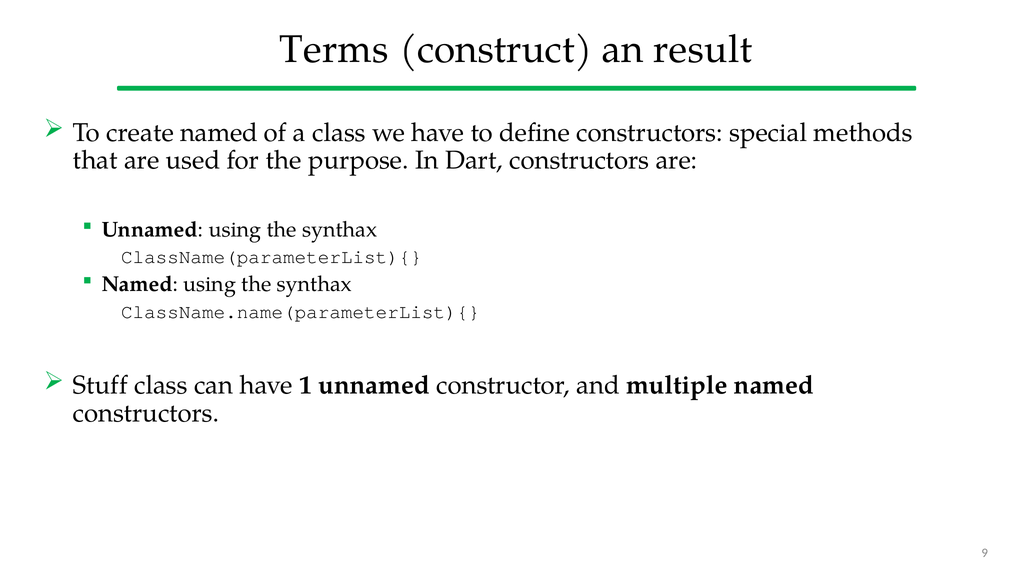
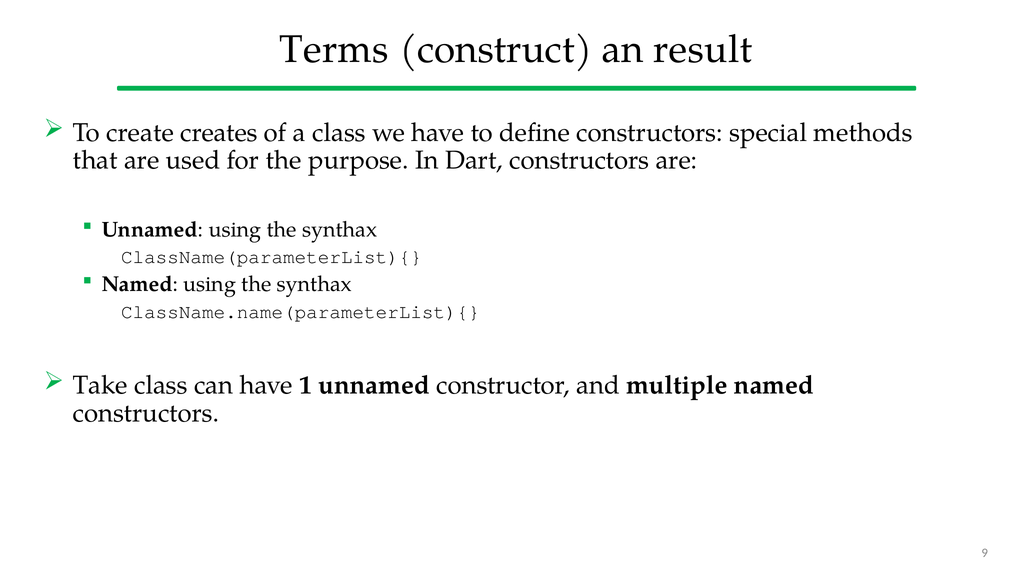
create named: named -> creates
Stuff: Stuff -> Take
